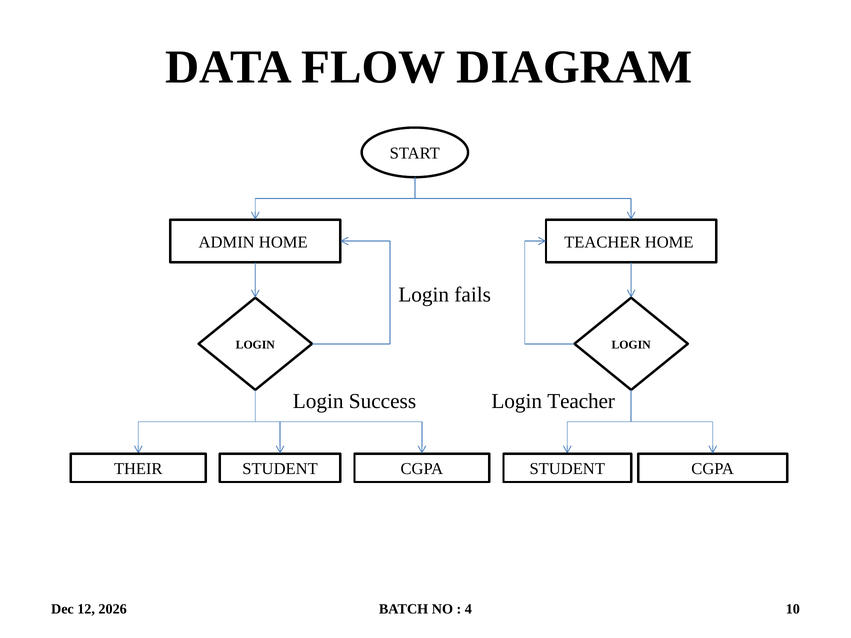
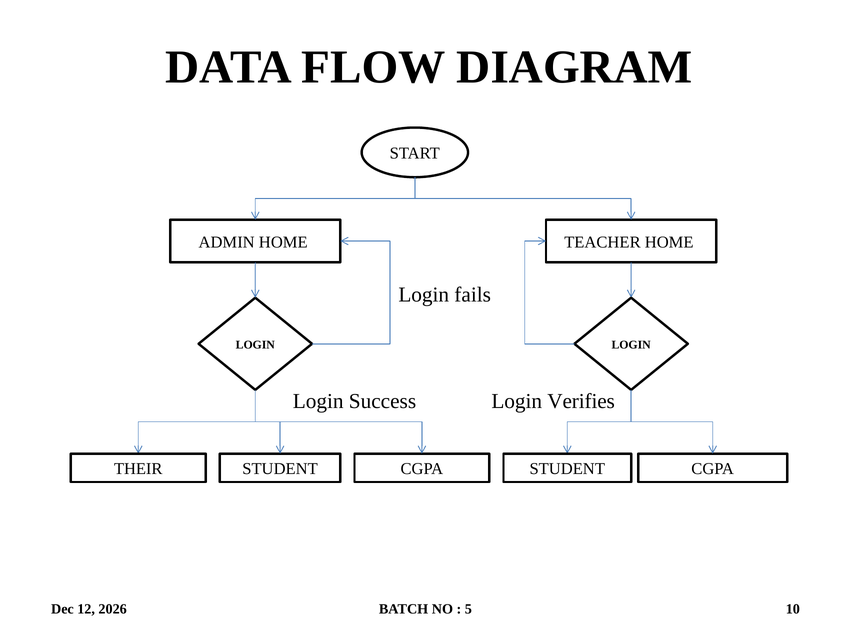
Login Teacher: Teacher -> Verifies
4: 4 -> 5
